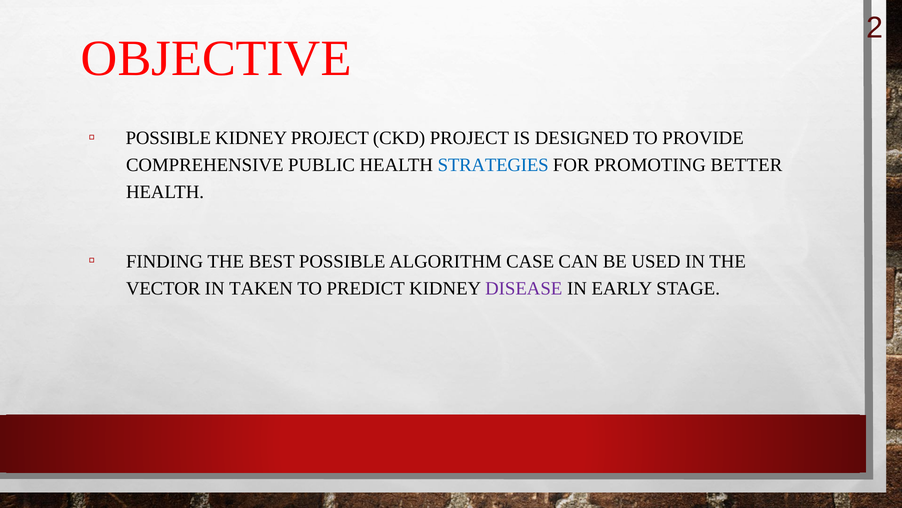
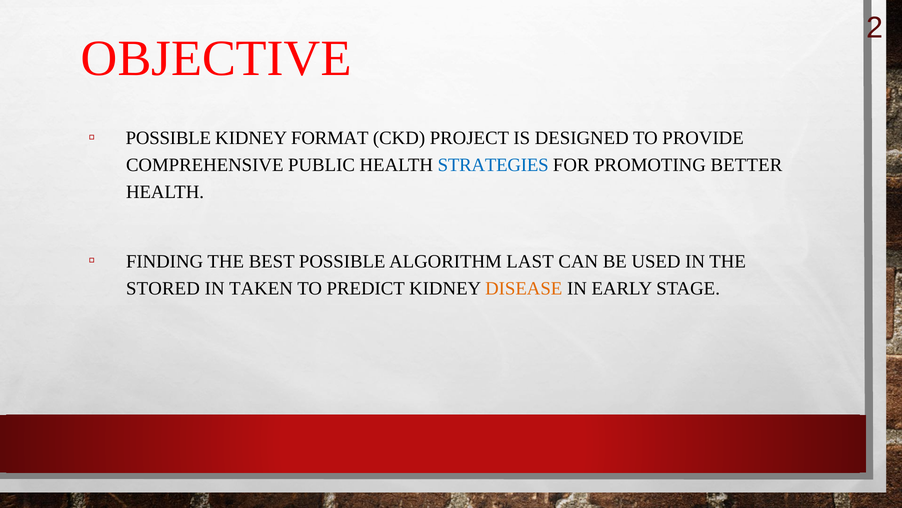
KIDNEY PROJECT: PROJECT -> FORMAT
CASE: CASE -> LAST
VECTOR: VECTOR -> STORED
DISEASE colour: purple -> orange
